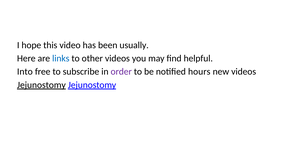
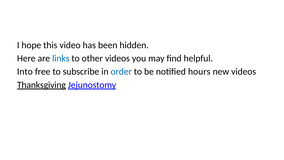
usually: usually -> hidden
order colour: purple -> blue
Jejunostomy at (41, 85): Jejunostomy -> Thanksgiving
